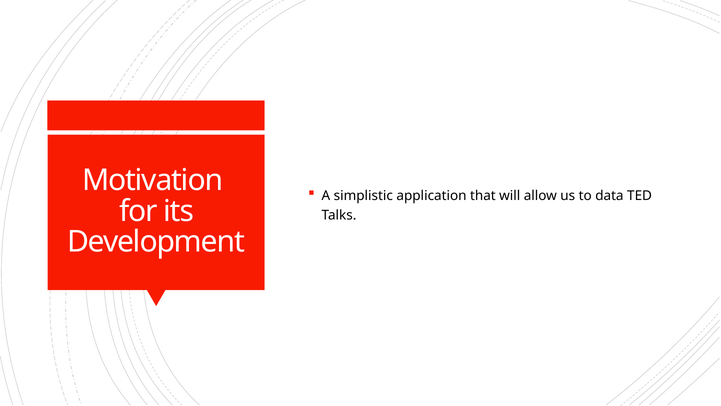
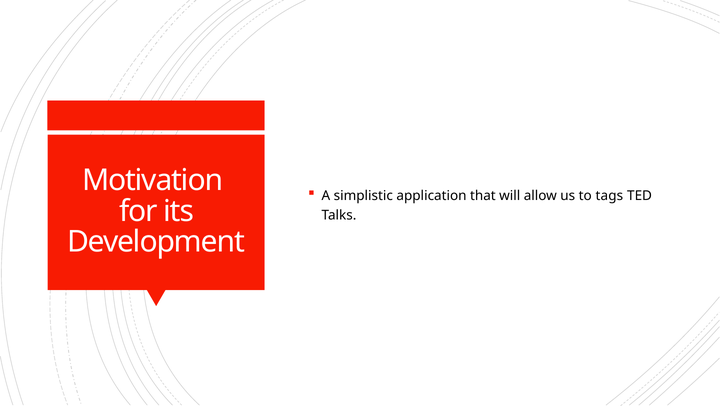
data: data -> tags
